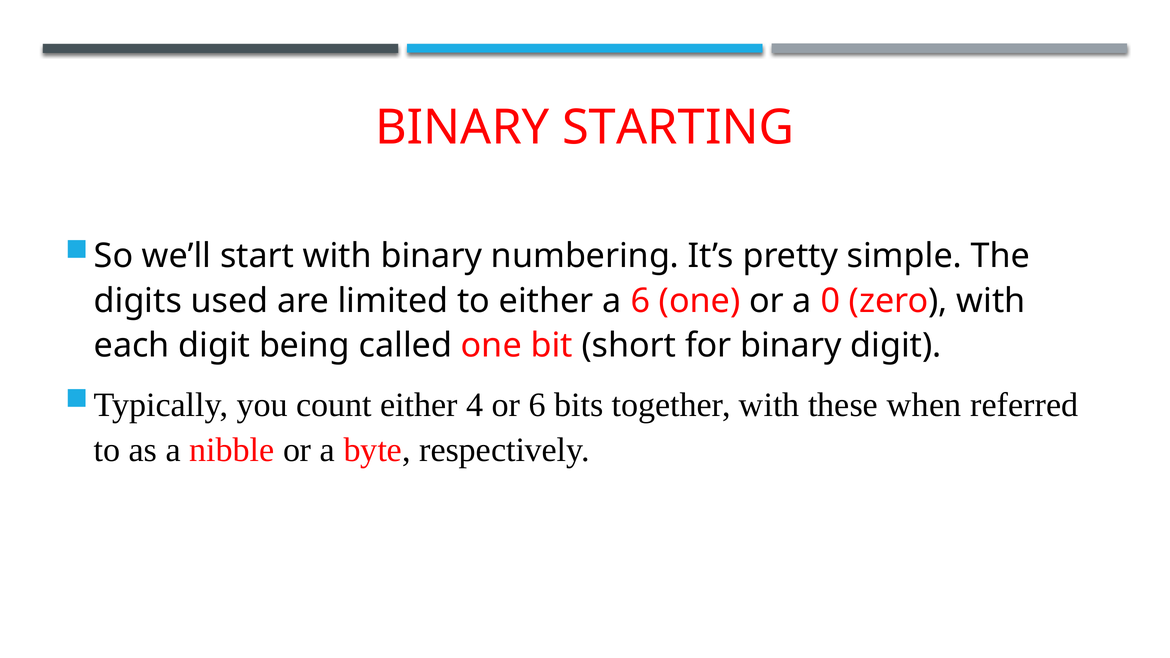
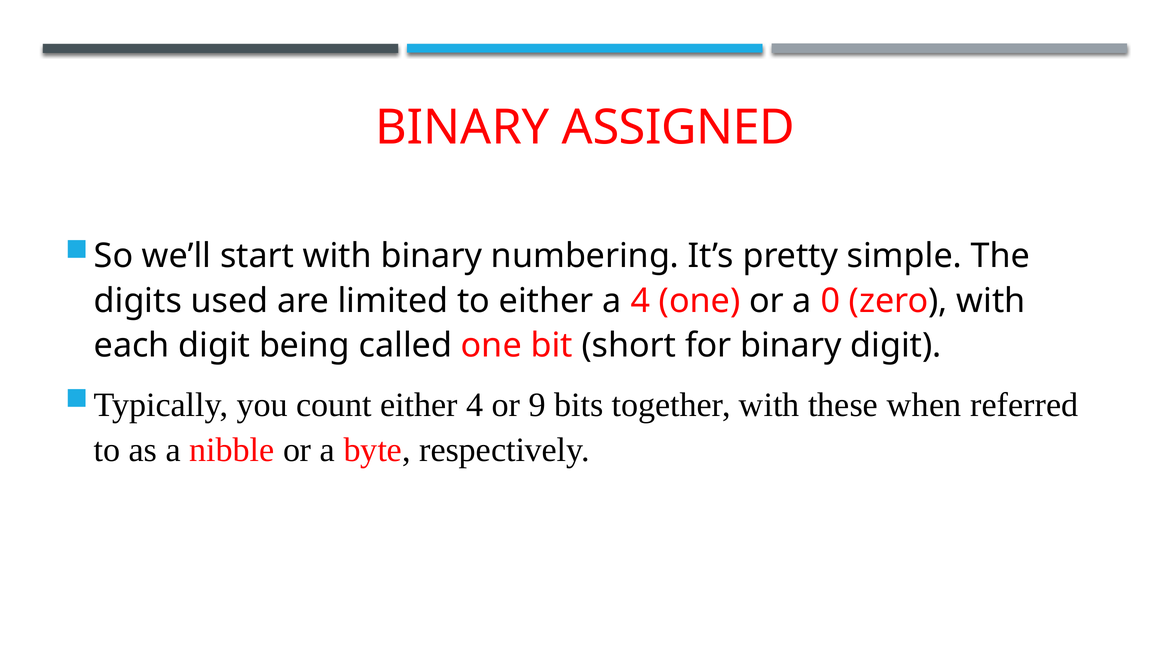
STARTING: STARTING -> ASSIGNED
a 6: 6 -> 4
or 6: 6 -> 9
